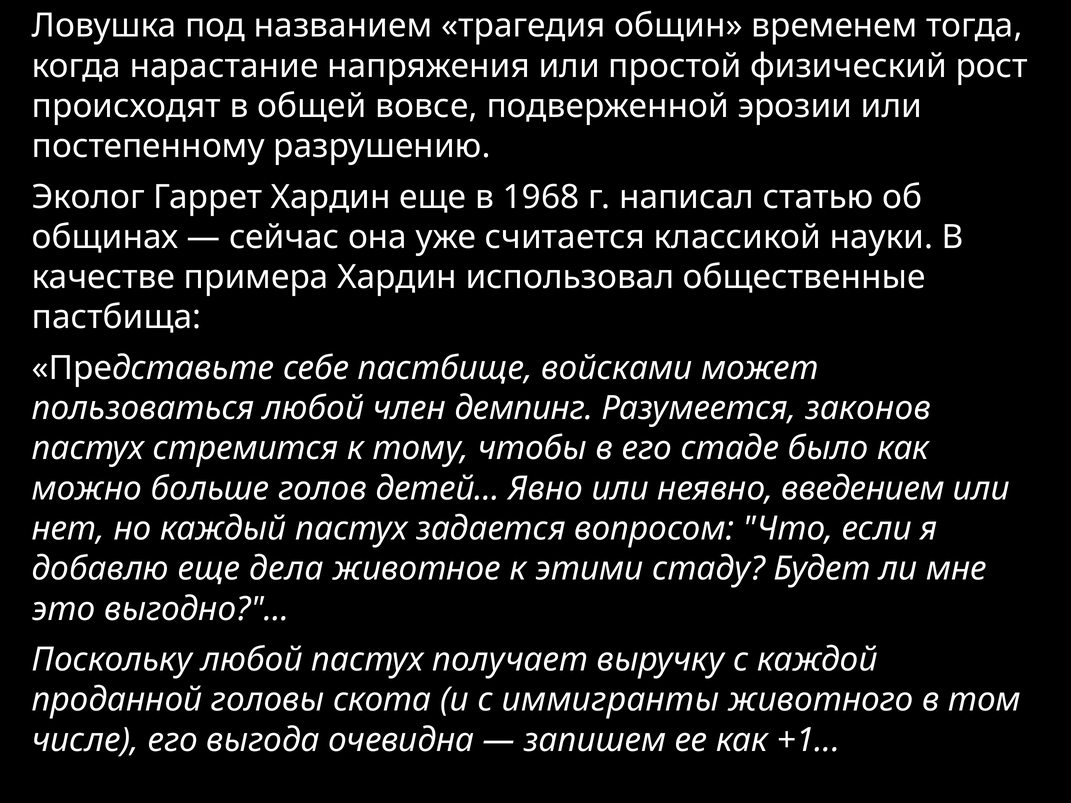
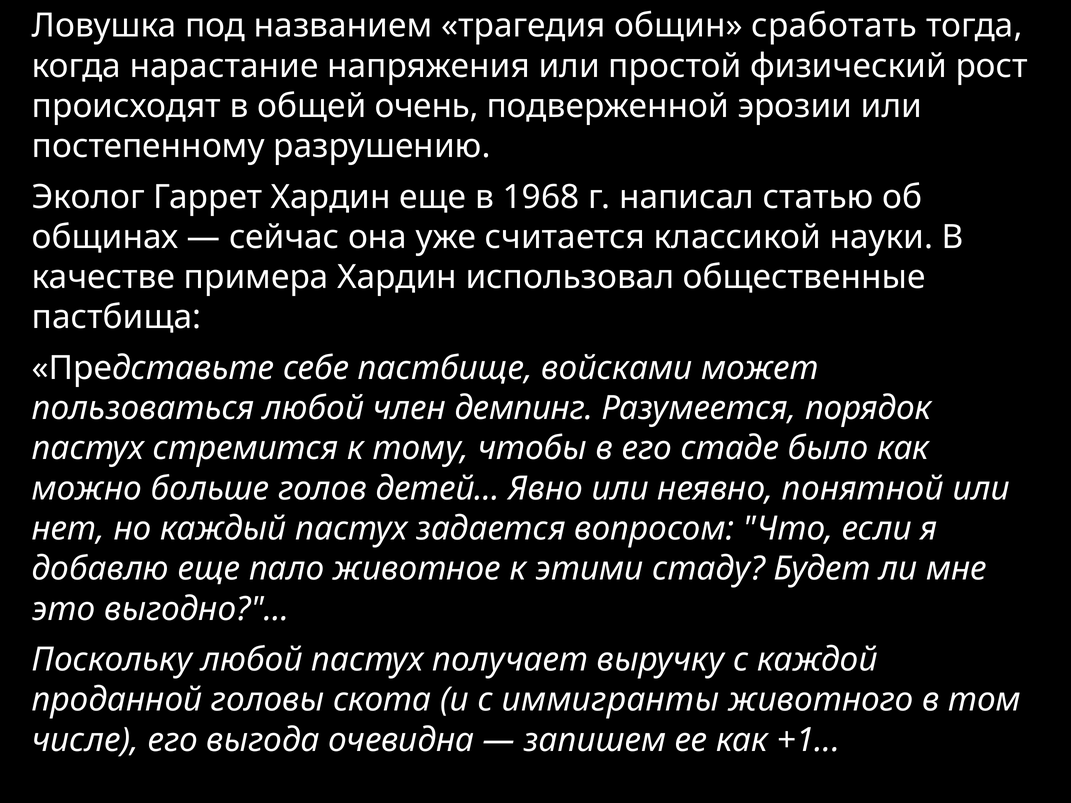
временем: временем -> сработать
вовсе: вовсе -> очень
законов: законов -> порядок
введением: введением -> понятной
дела: дела -> пало
